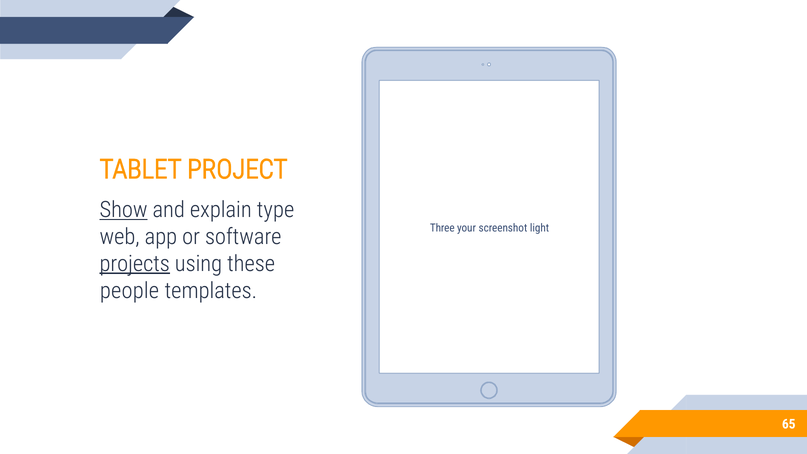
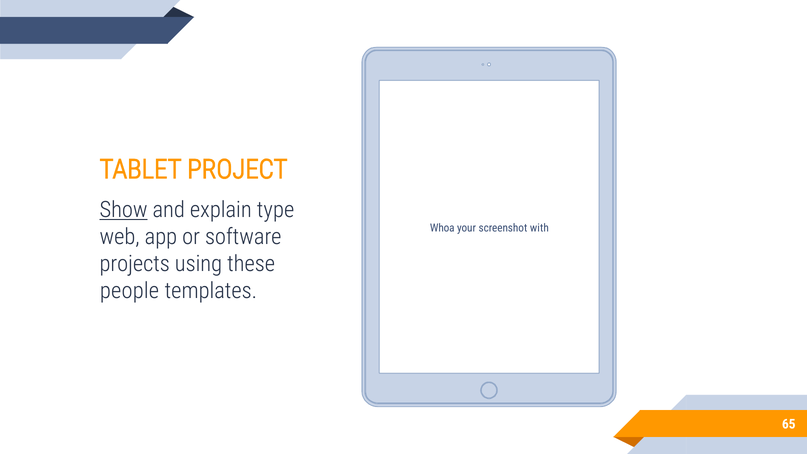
Three: Three -> Whoa
light: light -> with
projects underline: present -> none
